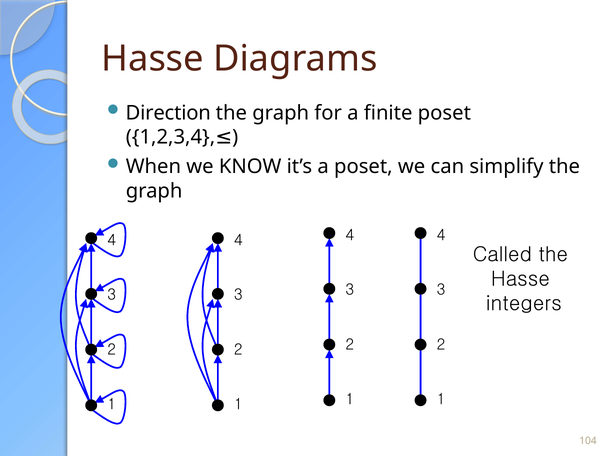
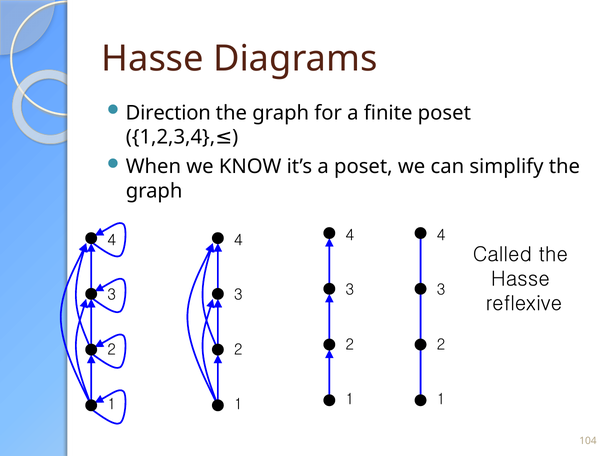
integers: integers -> reflexive
